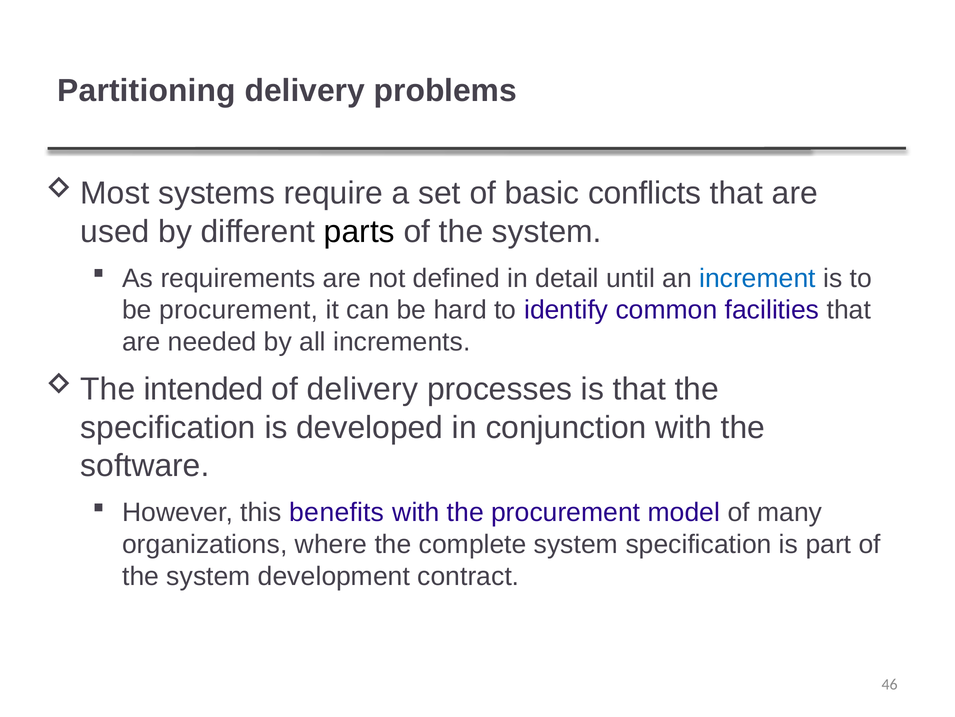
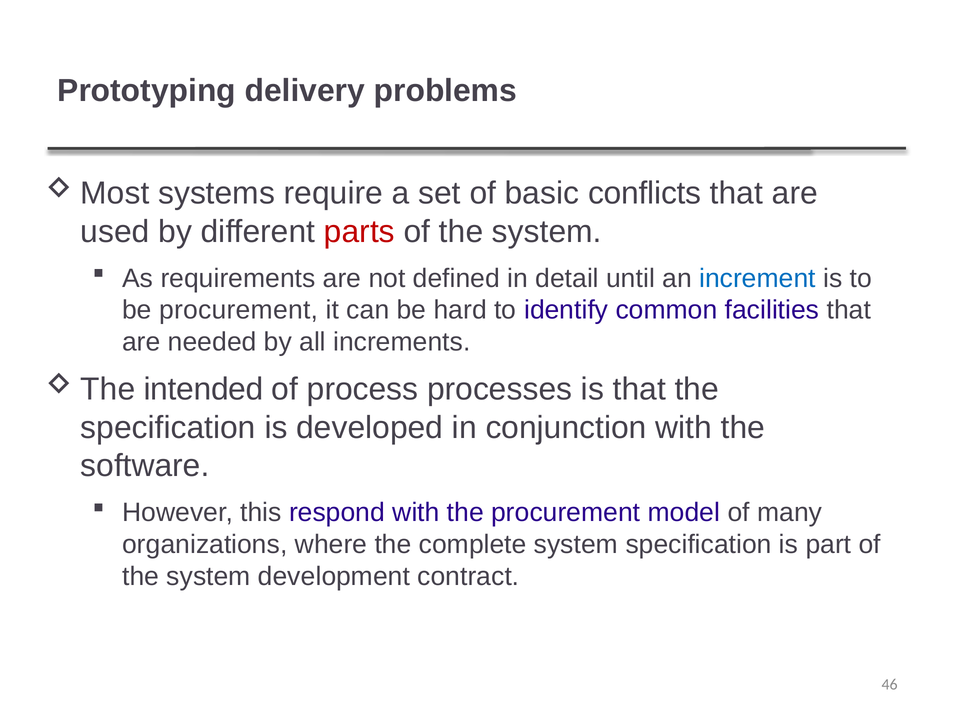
Partitioning: Partitioning -> Prototyping
parts colour: black -> red
of delivery: delivery -> process
benefits: benefits -> respond
